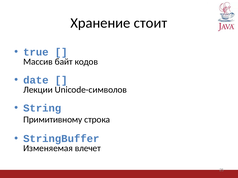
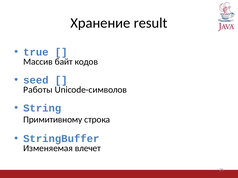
стоит: стоит -> result
date: date -> seed
Лекции: Лекции -> Работы
